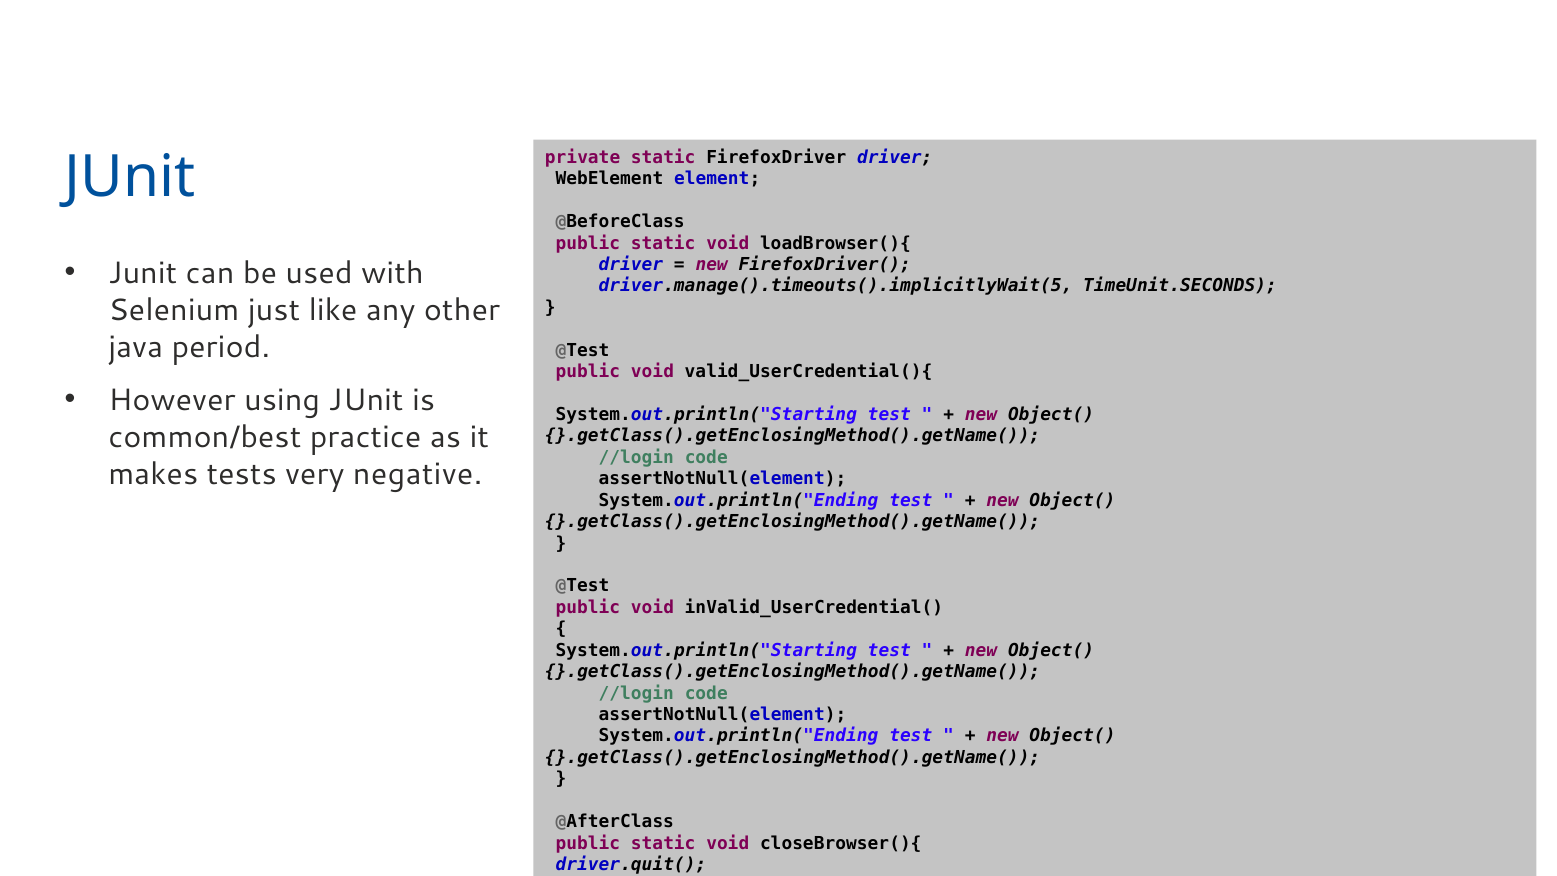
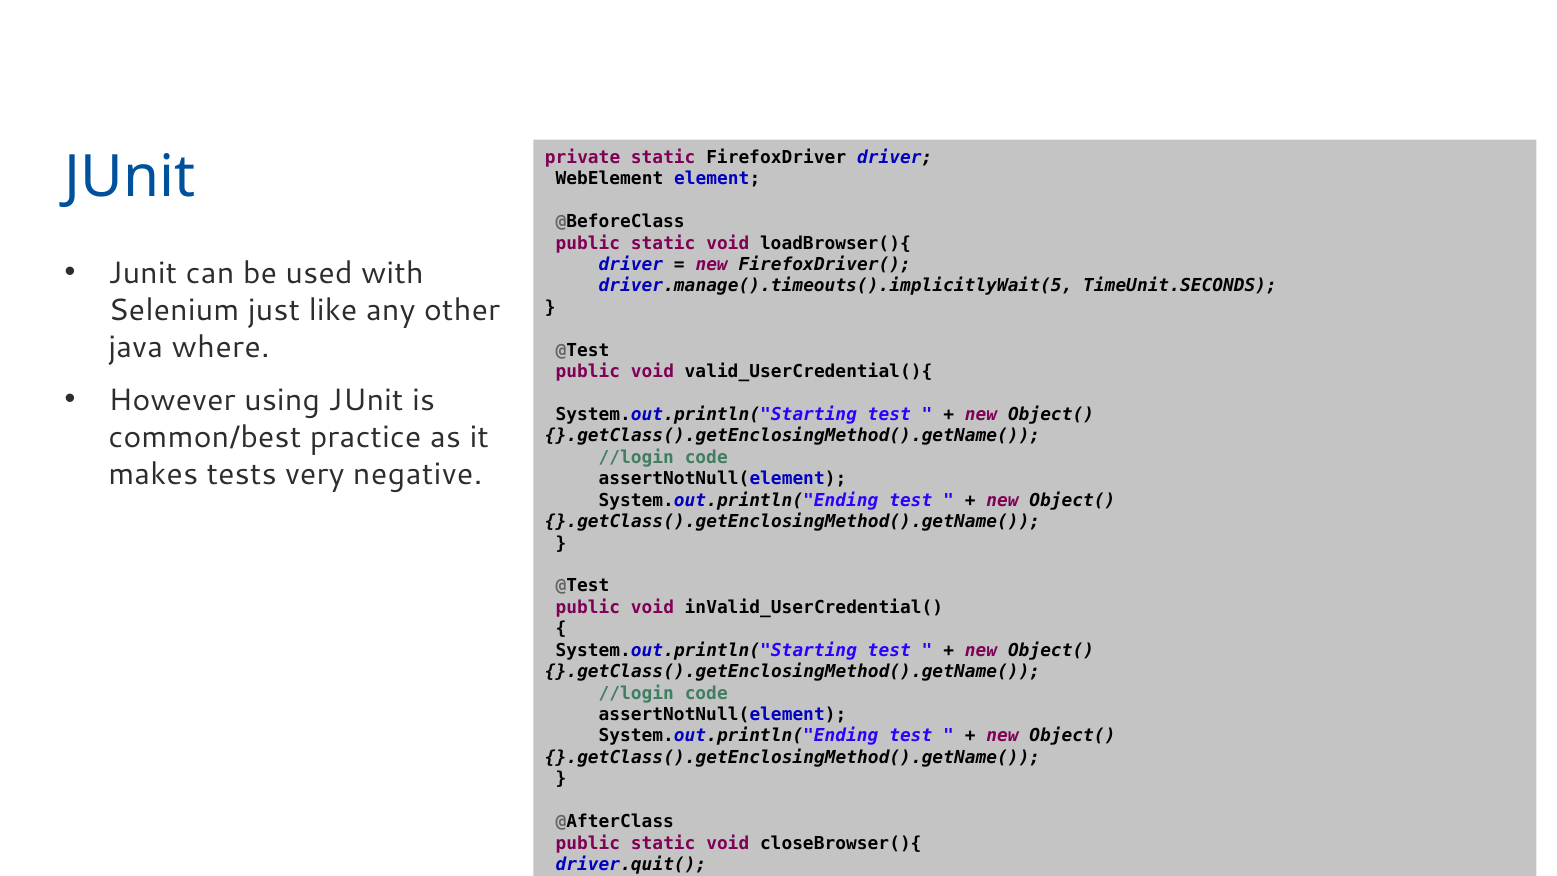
period: period -> where
